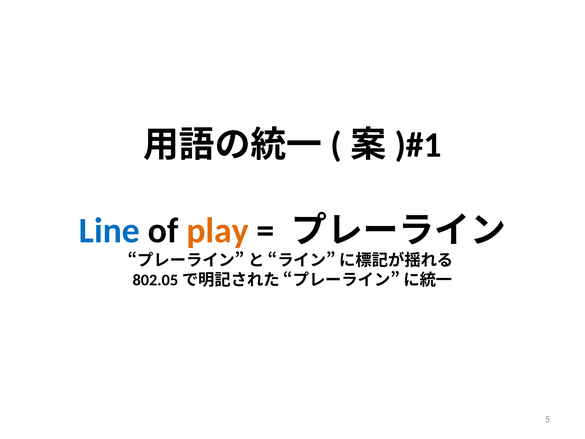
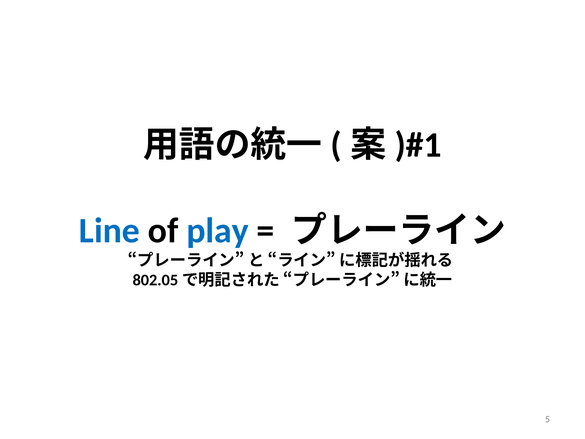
play colour: orange -> blue
